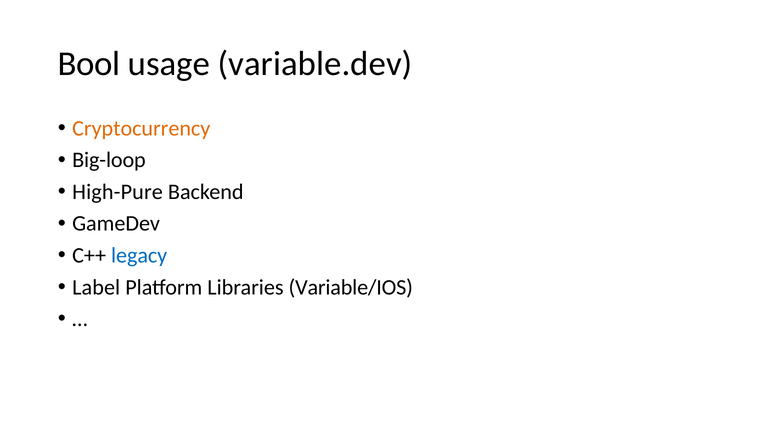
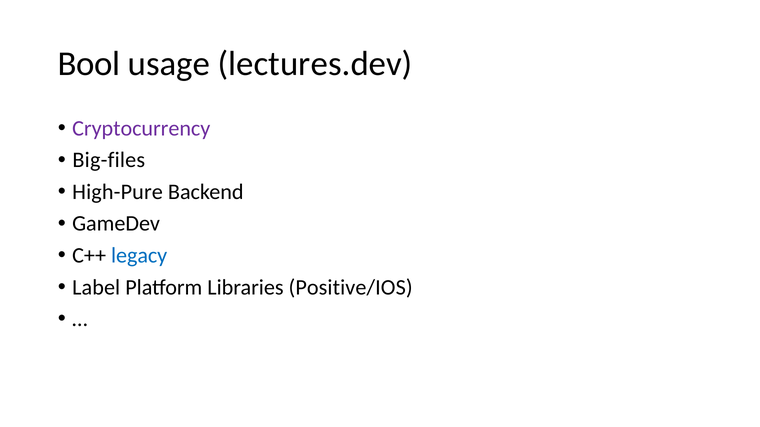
variable.dev: variable.dev -> lectures.dev
Cryptocurrency colour: orange -> purple
Big-loop: Big-loop -> Big-files
Variable/IOS: Variable/IOS -> Positive/IOS
